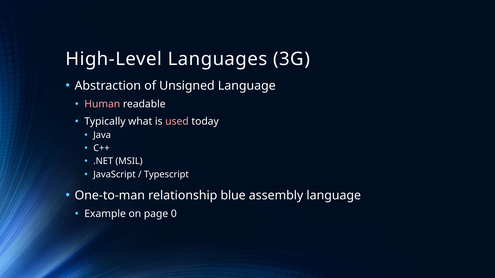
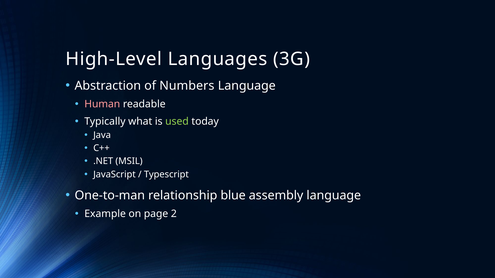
Unsigned: Unsigned -> Numbers
used colour: pink -> light green
0: 0 -> 2
